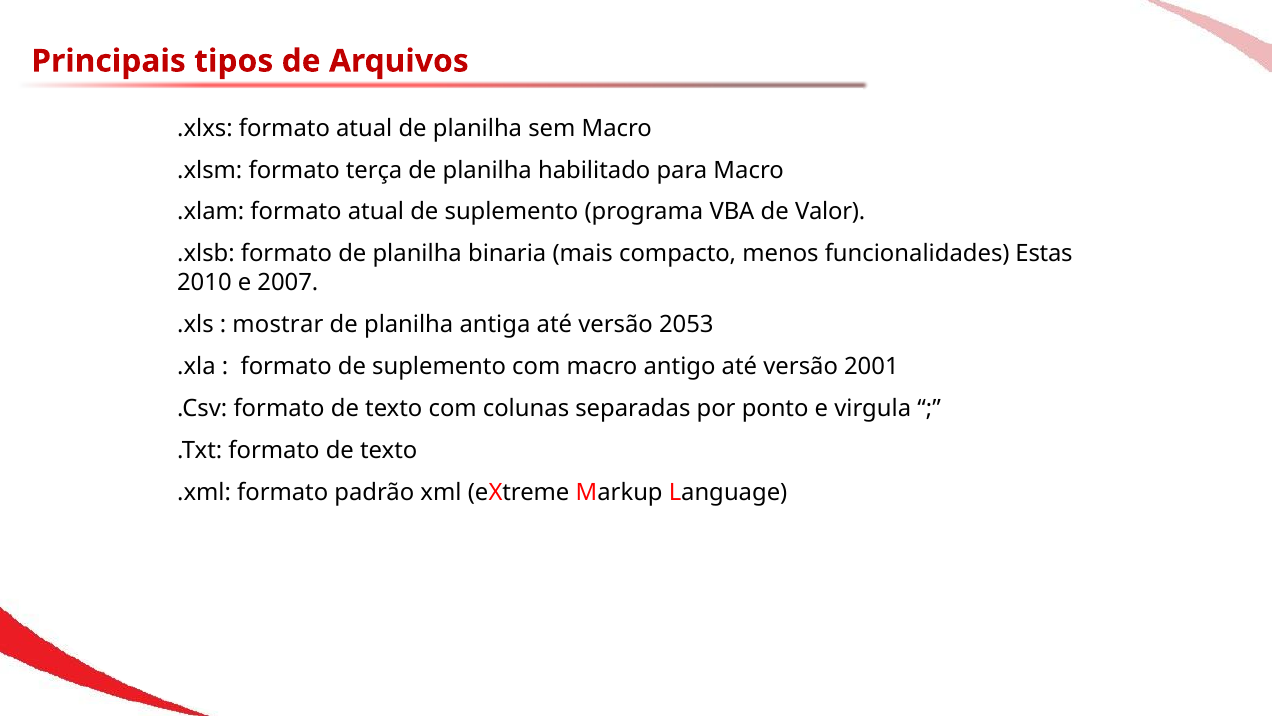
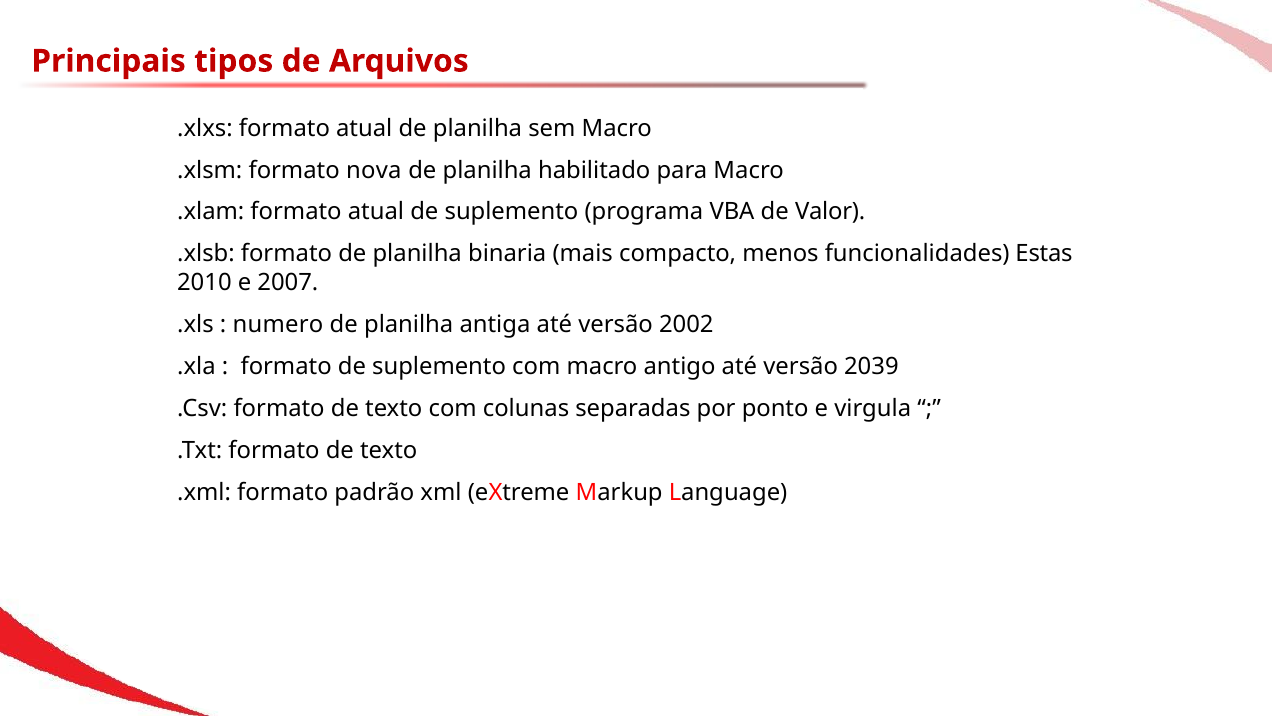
terça: terça -> nova
mostrar: mostrar -> numero
2053: 2053 -> 2002
2001: 2001 -> 2039
